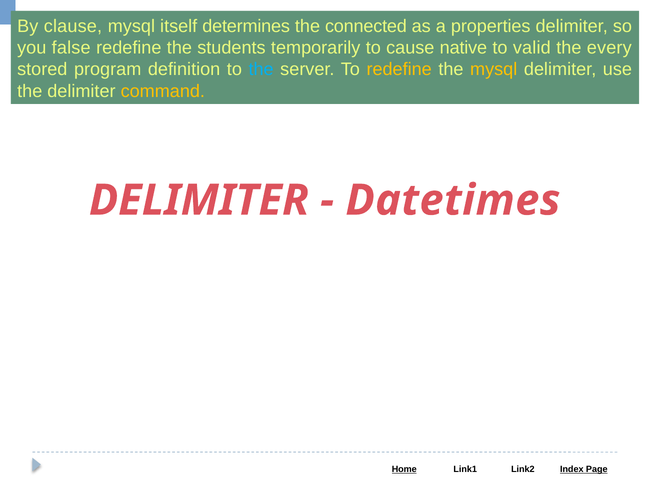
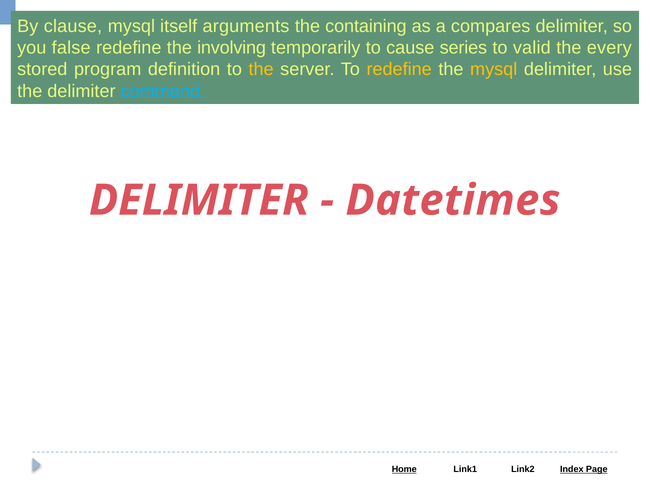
determines: determines -> arguments
connected: connected -> containing
properties: properties -> compares
students: students -> involving
native: native -> series
the at (261, 69) colour: light blue -> yellow
command colour: yellow -> light blue
